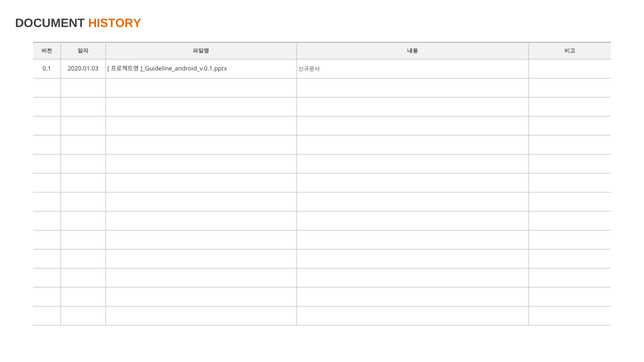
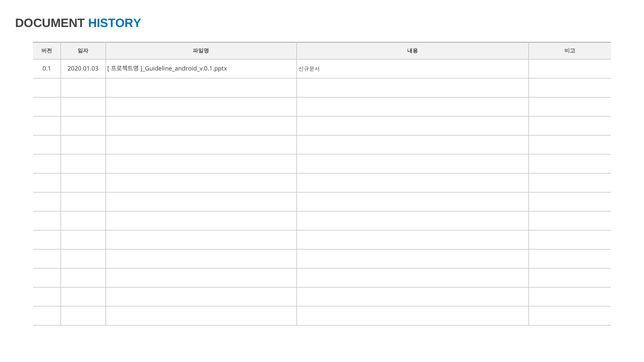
HISTORY colour: orange -> blue
